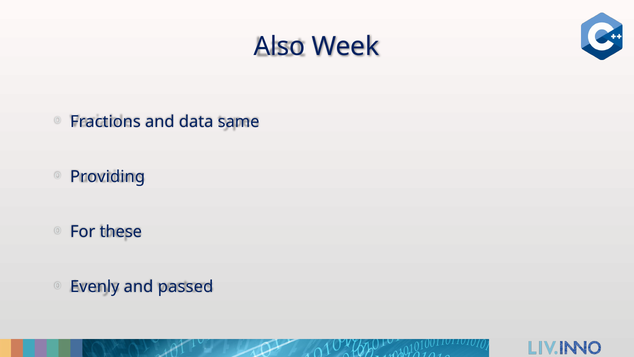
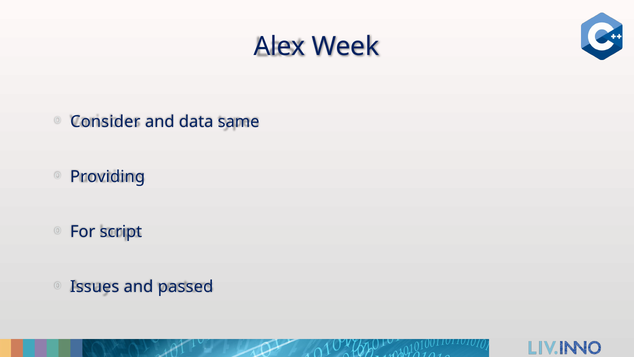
Also: Also -> Alex
Fractions: Fractions -> Consider
these: these -> script
Evenly: Evenly -> Issues
